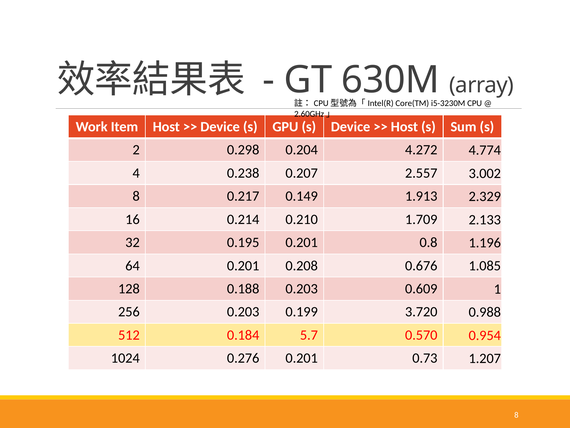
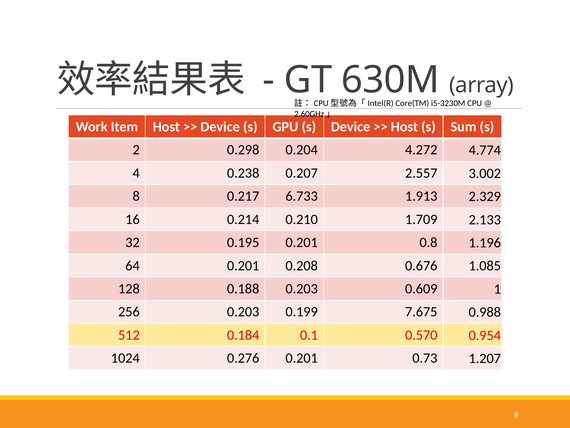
0.149: 0.149 -> 6.733
3.720: 3.720 -> 7.675
5.7: 5.7 -> 0.1
